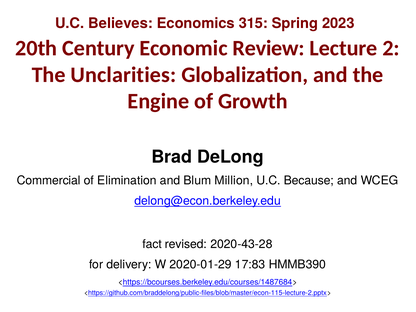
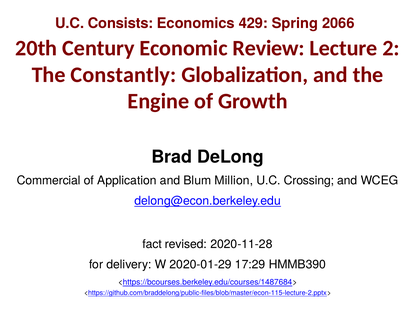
Believes: Believes -> Consists
315: 315 -> 429
2023: 2023 -> 2066
Unclarities: Unclarities -> Constantly
Elimination: Elimination -> Application
Because: Because -> Crossing
2020-43-28: 2020-43-28 -> 2020-11-28
17:83: 17:83 -> 17:29
